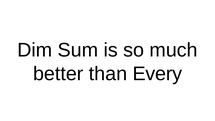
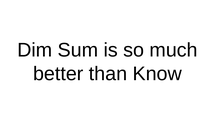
Every: Every -> Know
